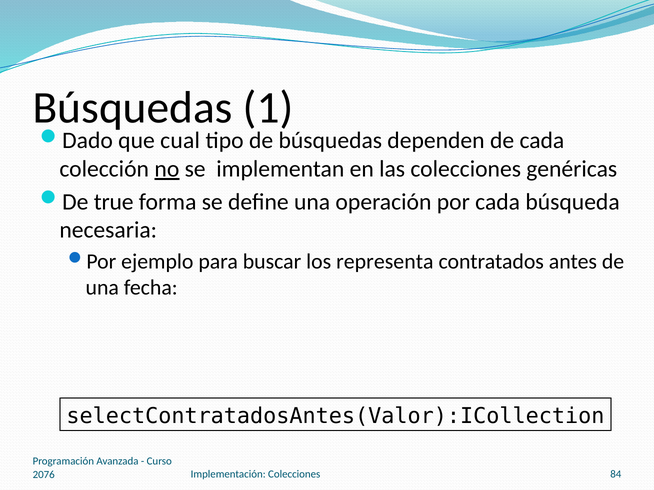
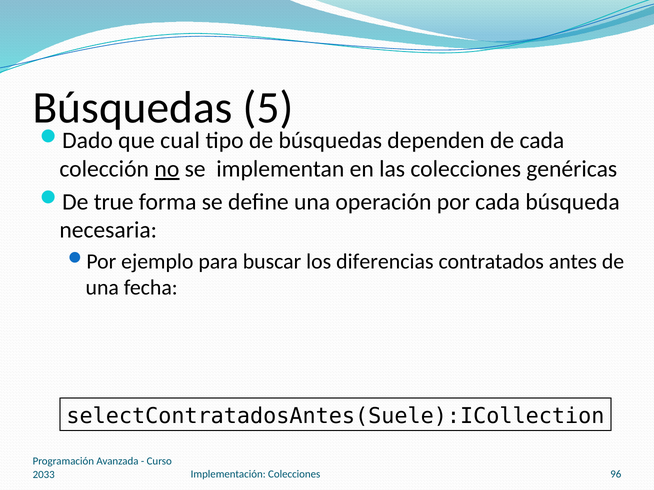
1: 1 -> 5
representa: representa -> diferencias
selectContratadosAntes(Valor):ICollection: selectContratadosAntes(Valor):ICollection -> selectContratadosAntes(Suele):ICollection
84: 84 -> 96
2076: 2076 -> 2033
